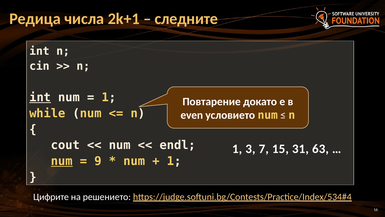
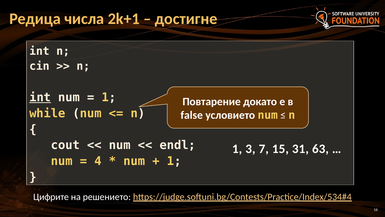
следните: следните -> достигне
even: even -> false
num at (62, 161) underline: present -> none
9: 9 -> 4
